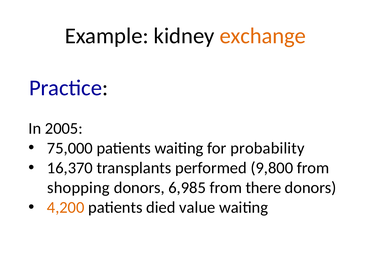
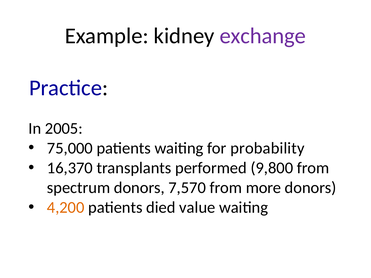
exchange colour: orange -> purple
shopping: shopping -> spectrum
6,985: 6,985 -> 7,570
there: there -> more
